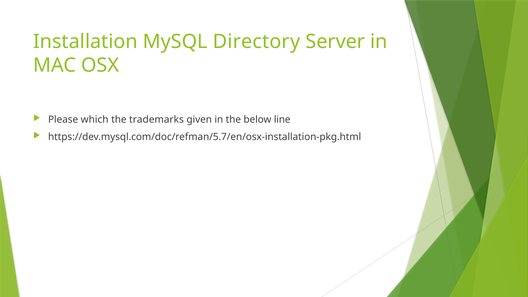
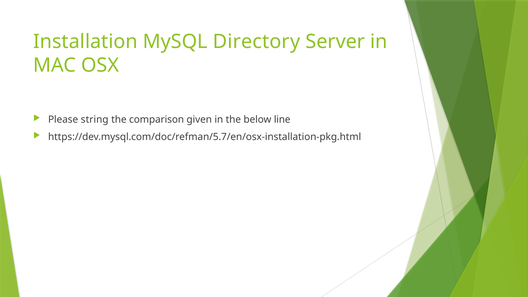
which: which -> string
trademarks: trademarks -> comparison
